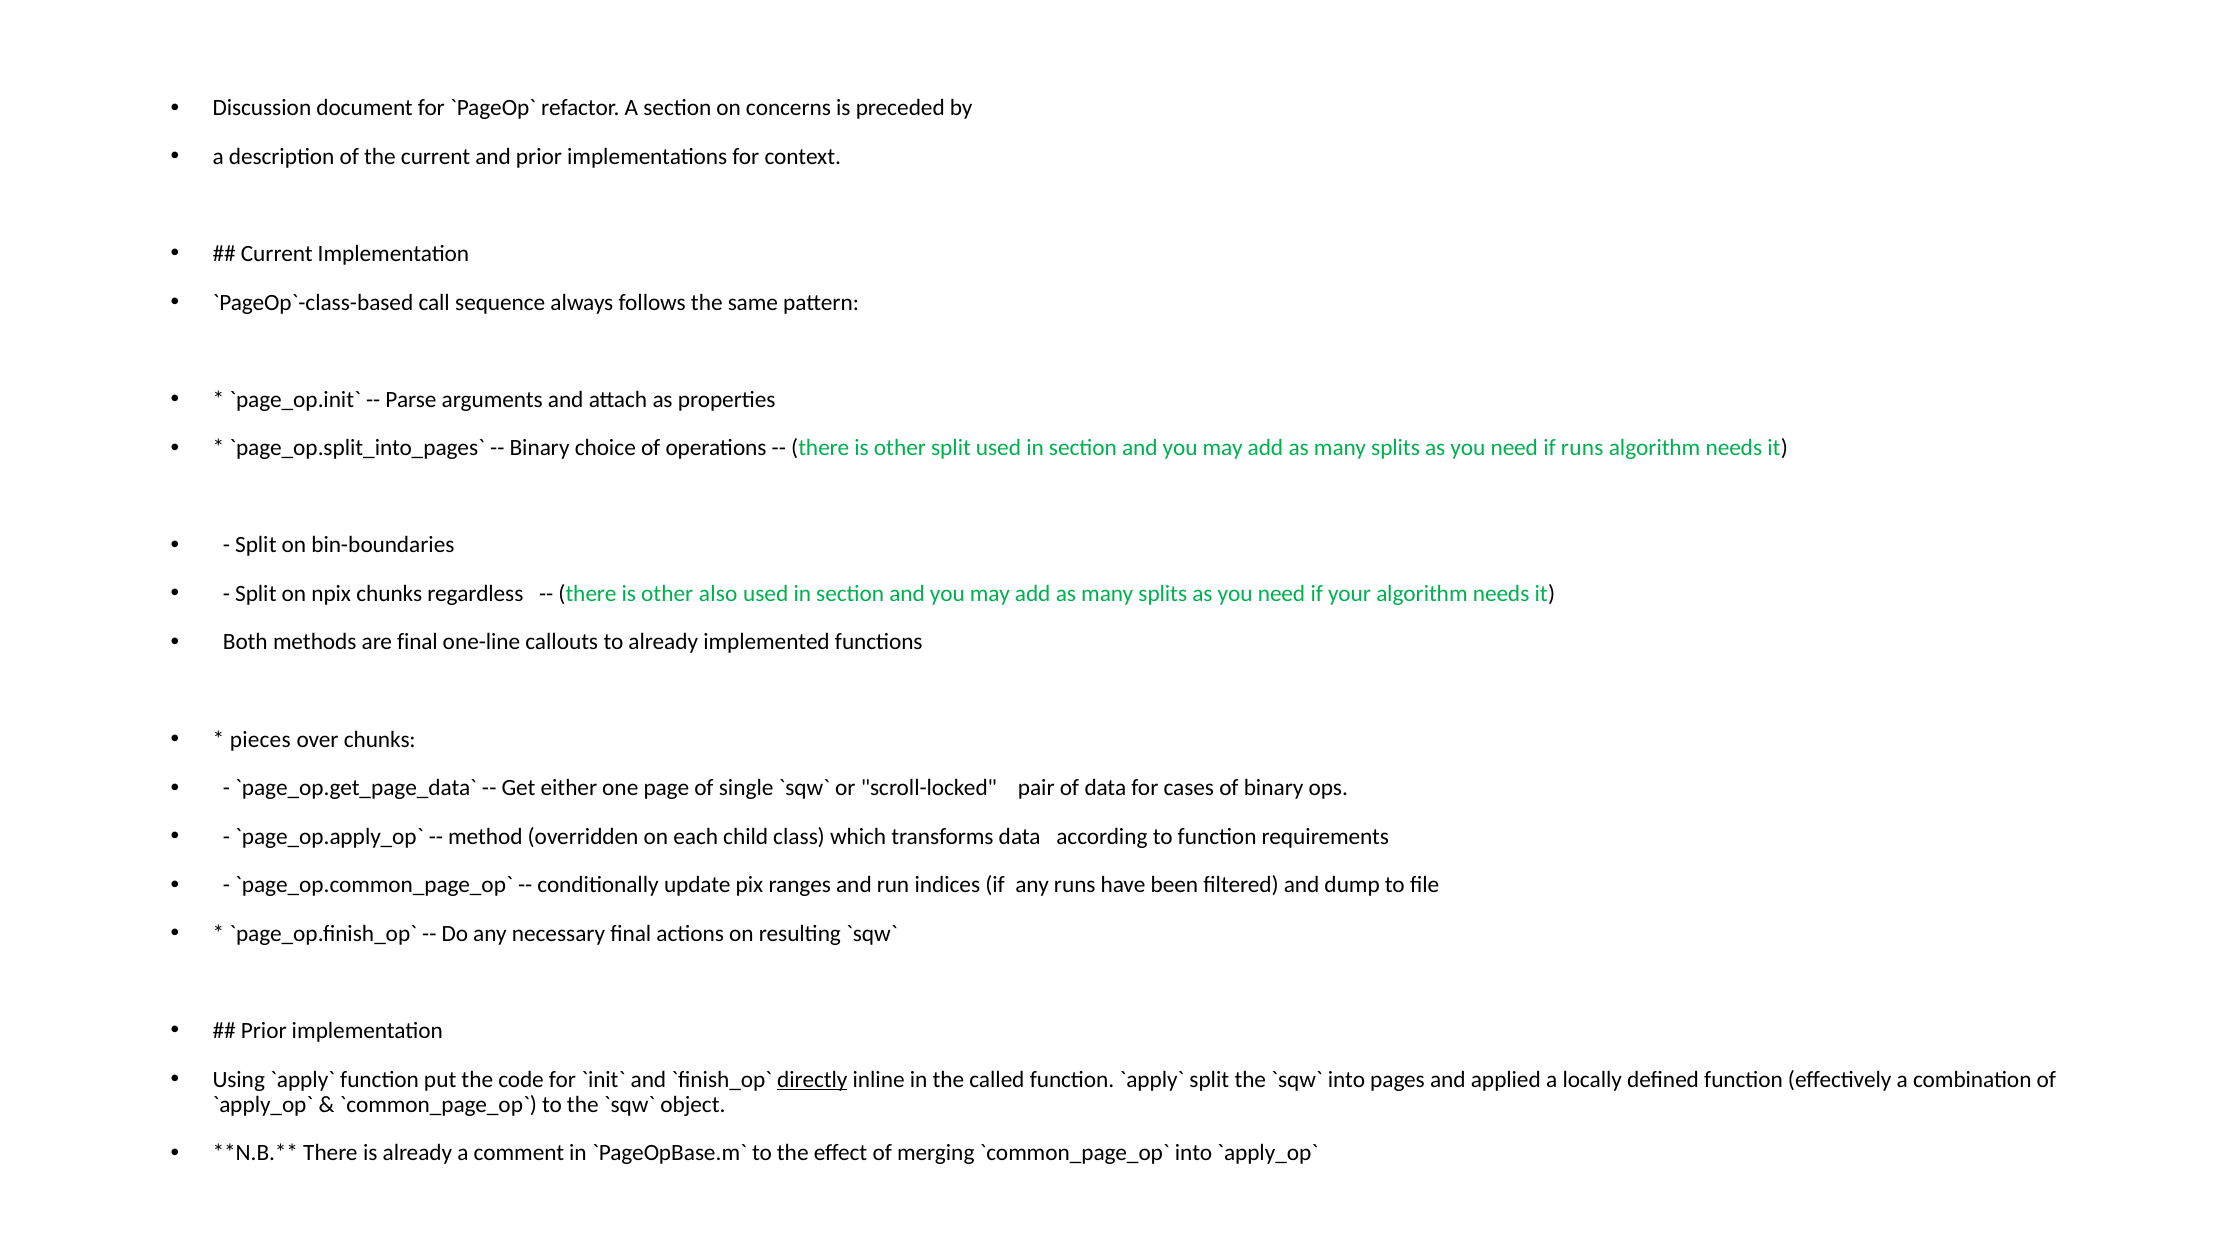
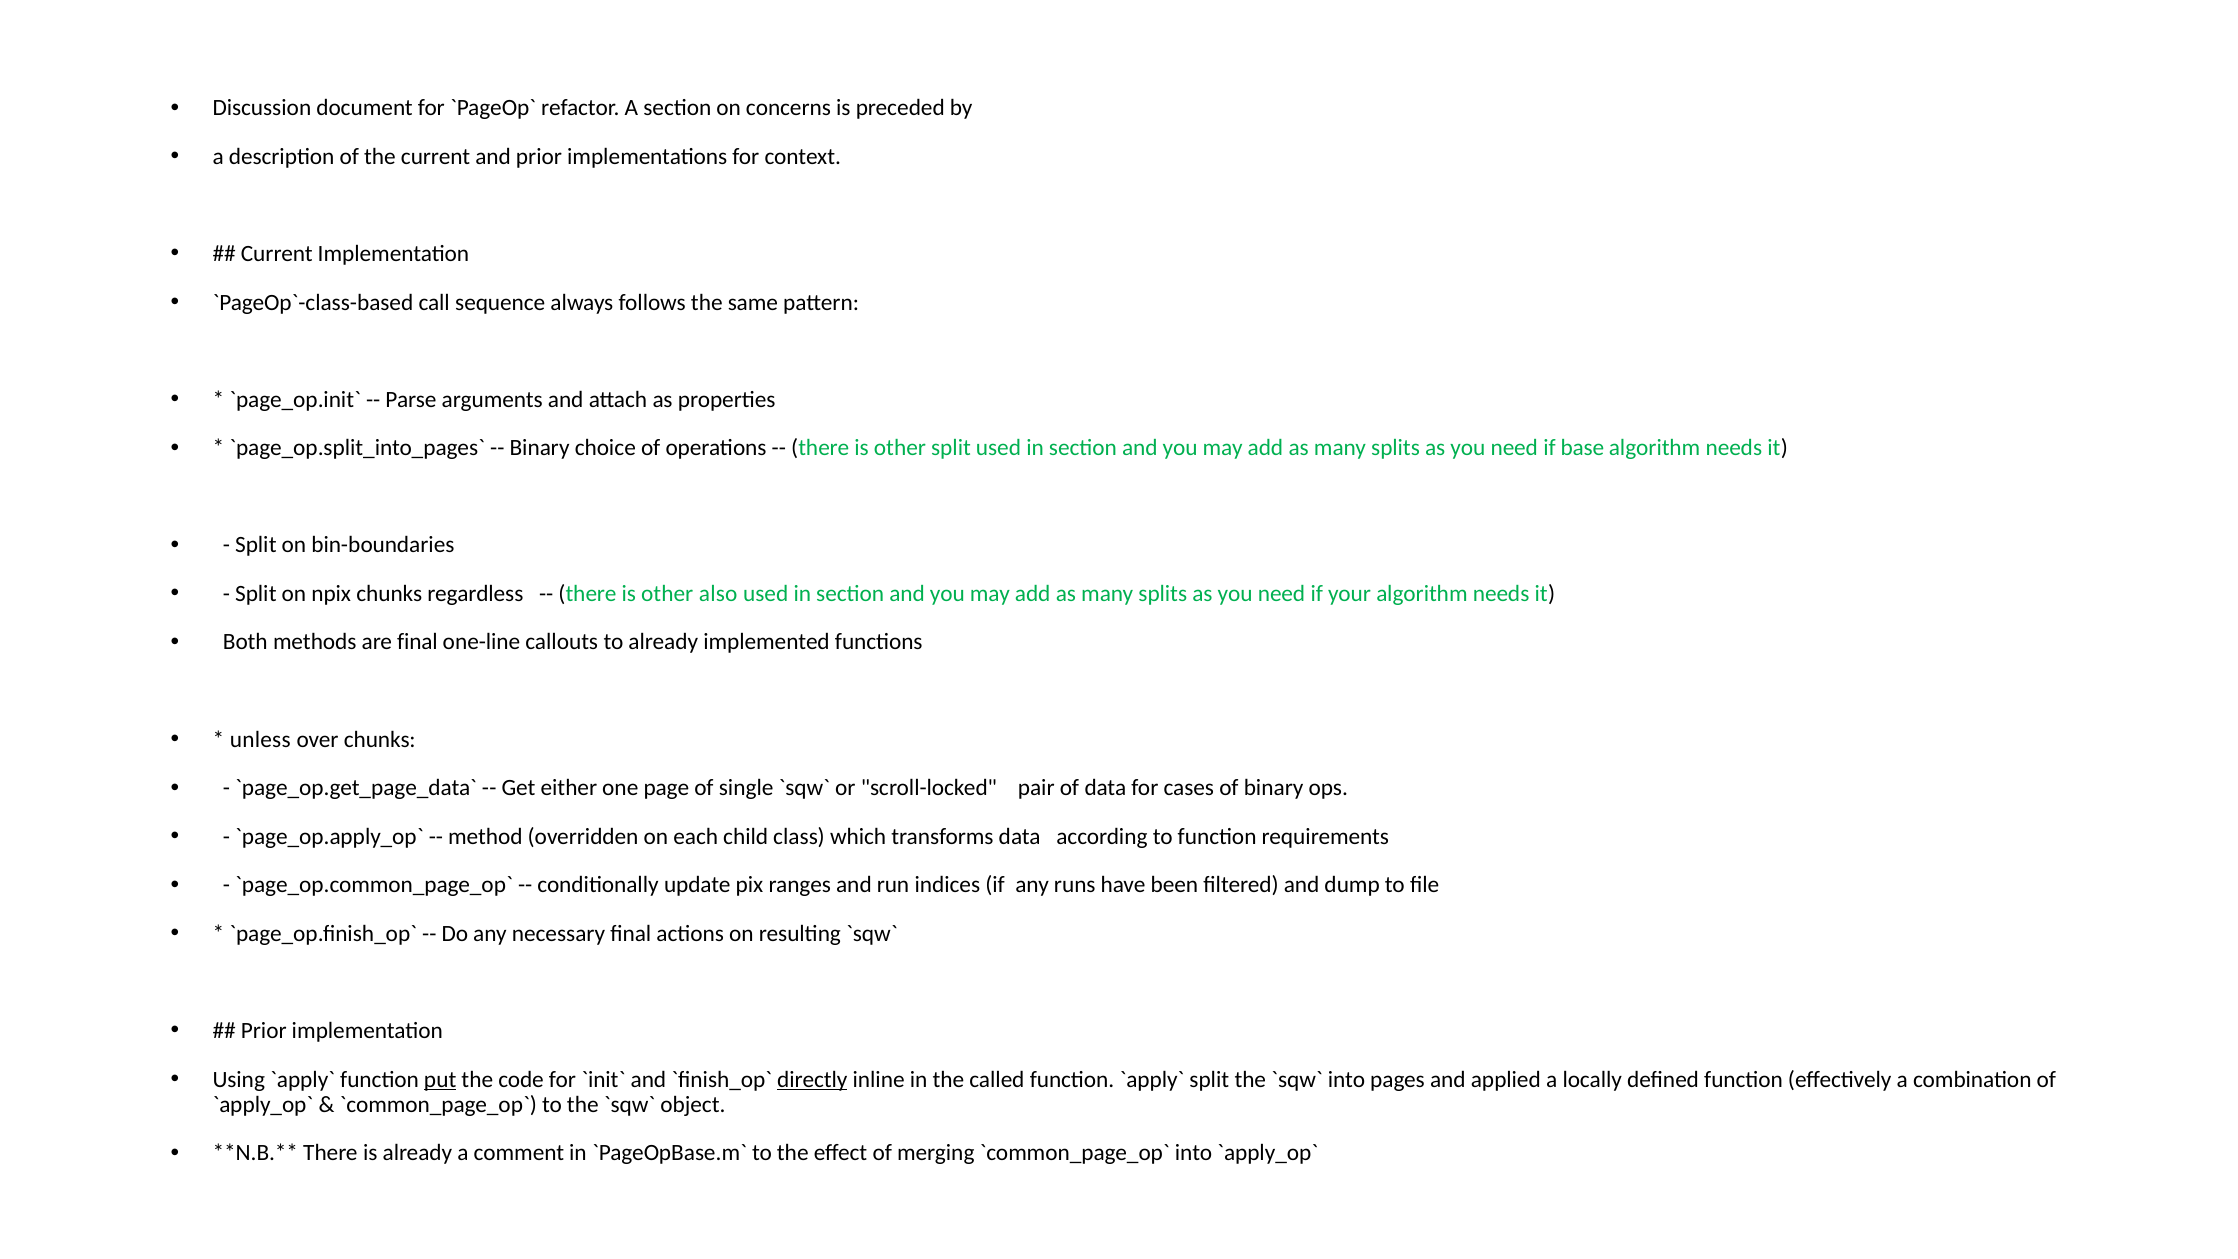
if runs: runs -> base
pieces: pieces -> unless
put underline: none -> present
